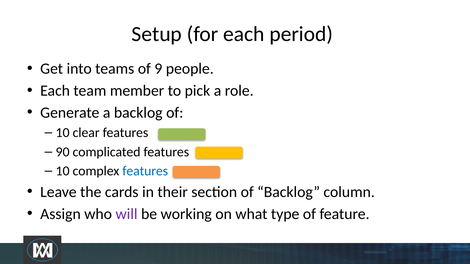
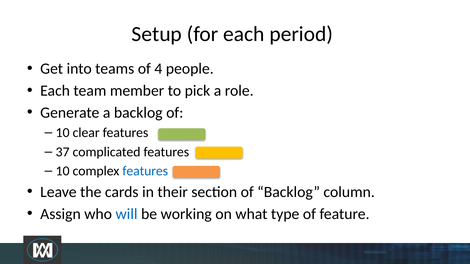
9: 9 -> 4
90: 90 -> 37
will colour: purple -> blue
